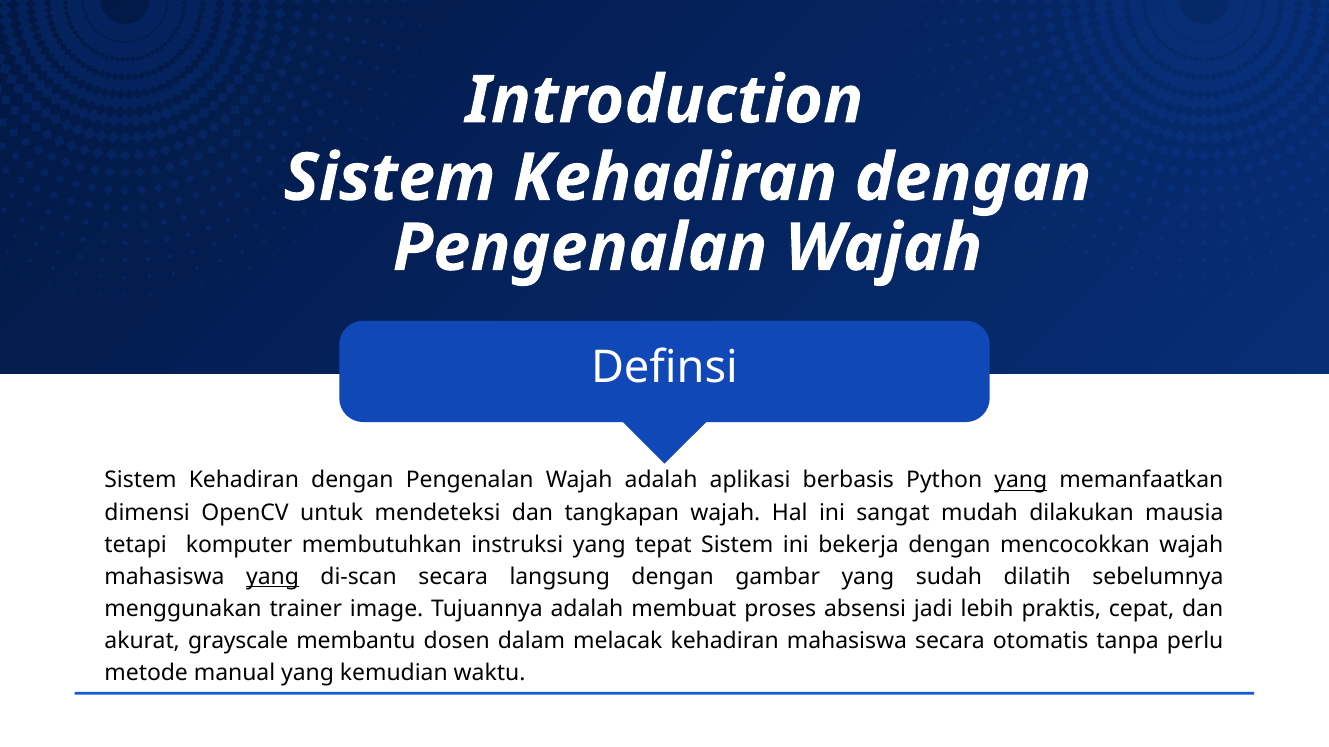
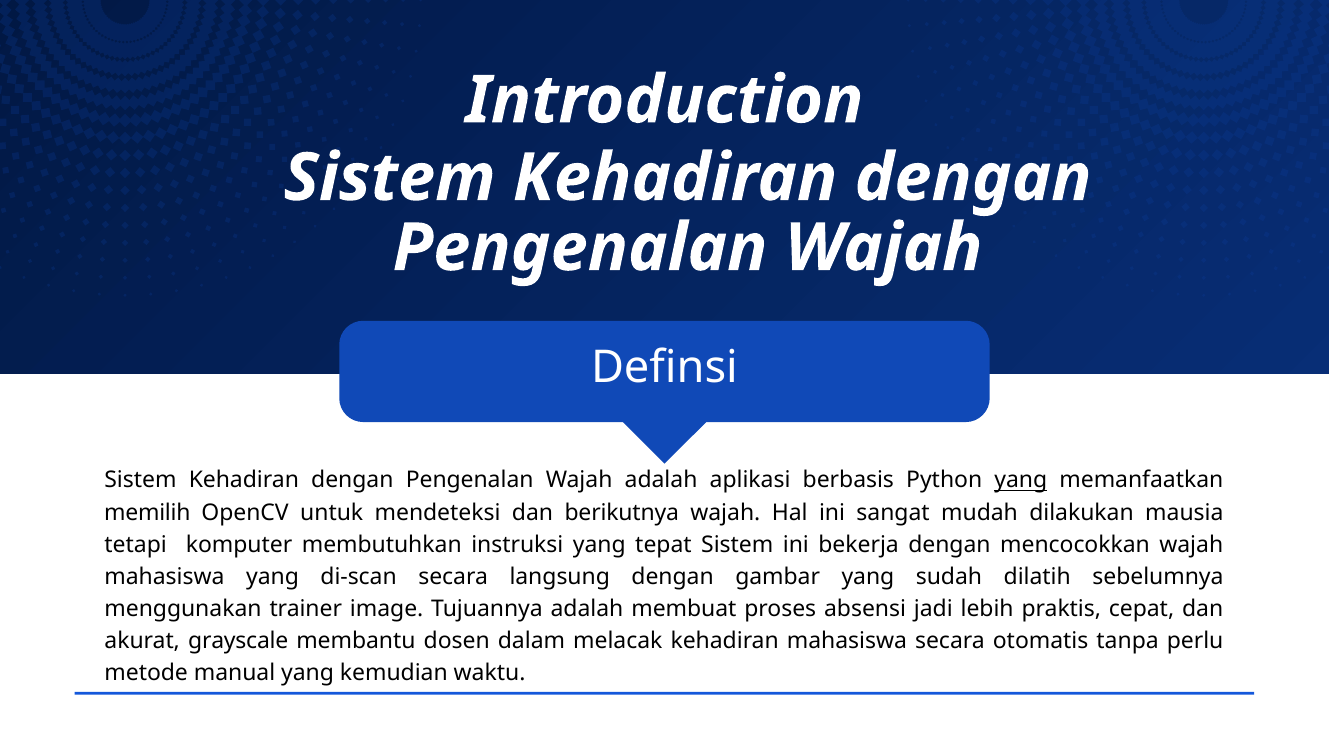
dimensi: dimensi -> memilih
tangkapan: tangkapan -> berikutnya
yang at (273, 577) underline: present -> none
